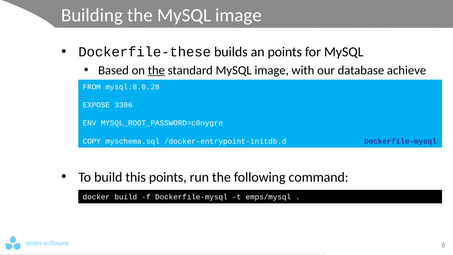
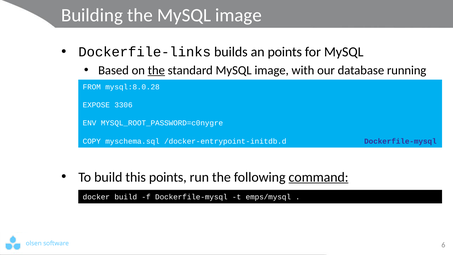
Dockerfile-these: Dockerfile-these -> Dockerfile-links
achieve: achieve -> running
command underline: none -> present
